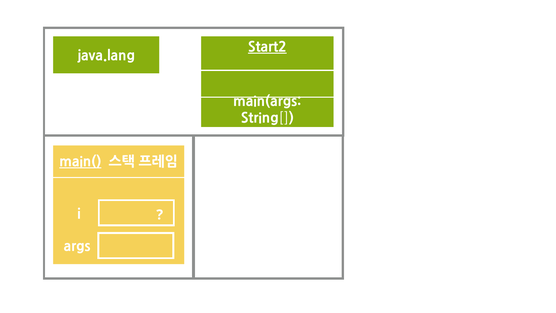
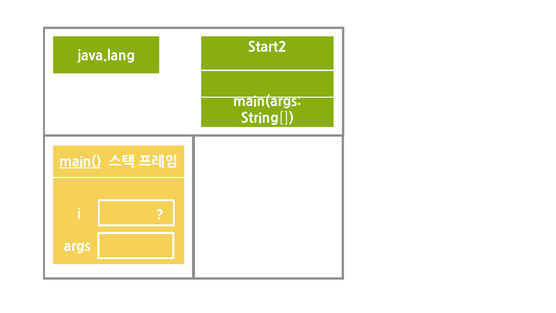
Start2 underline: present -> none
